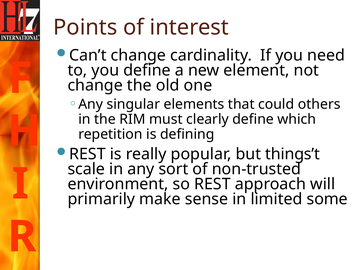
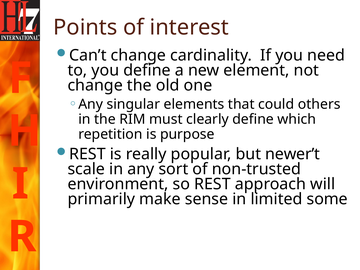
defining: defining -> purpose
things’t: things’t -> newer’t
